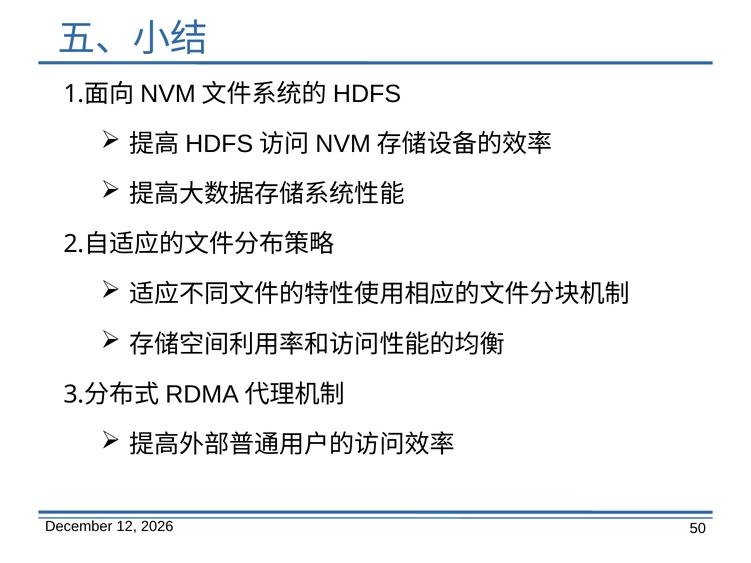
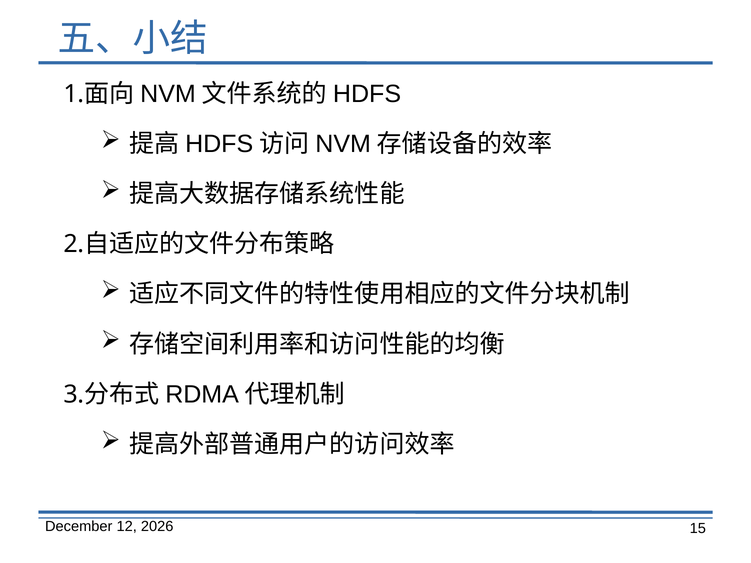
50: 50 -> 15
